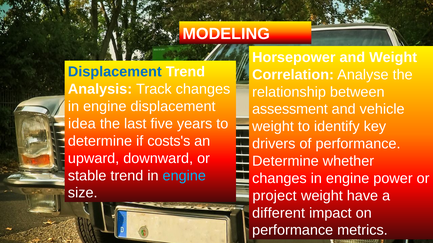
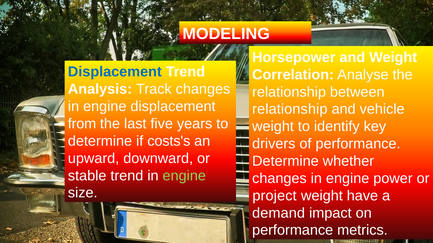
assessment at (290, 109): assessment -> relationship
idea: idea -> from
engine at (184, 176) colour: light blue -> light green
different: different -> demand
